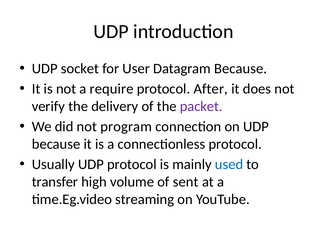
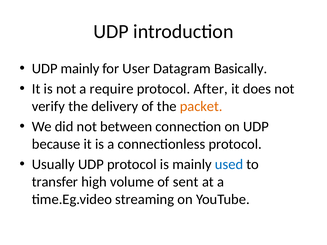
UDP socket: socket -> mainly
Datagram Because: Because -> Basically
packet colour: purple -> orange
program: program -> between
